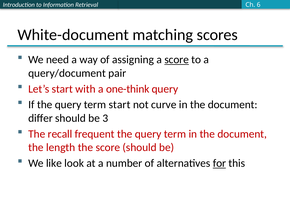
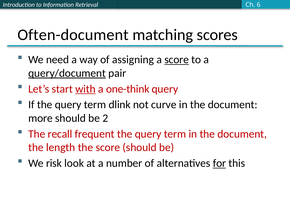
White-document: White-document -> Often-document
query/document underline: none -> present
with underline: none -> present
term start: start -> dlink
differ: differ -> more
3: 3 -> 2
like: like -> risk
